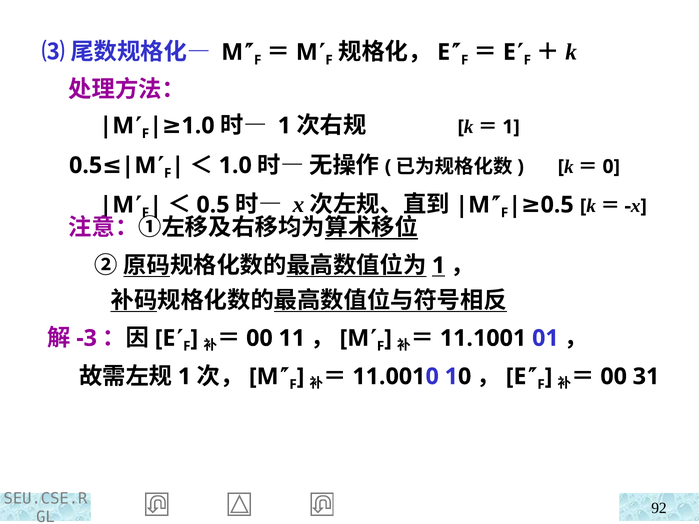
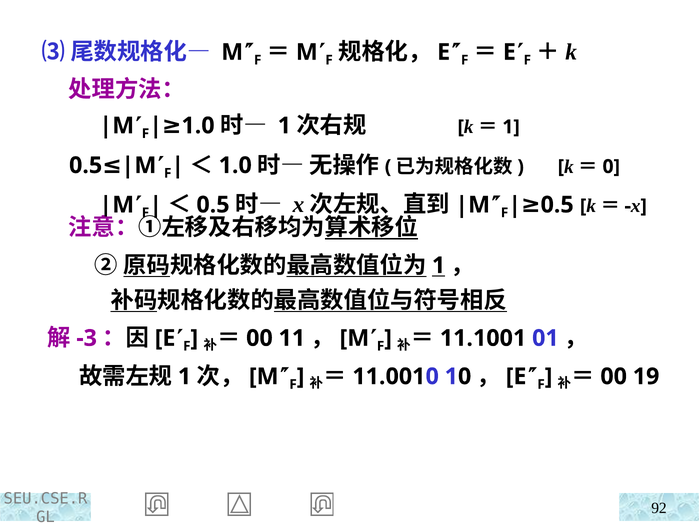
31: 31 -> 19
